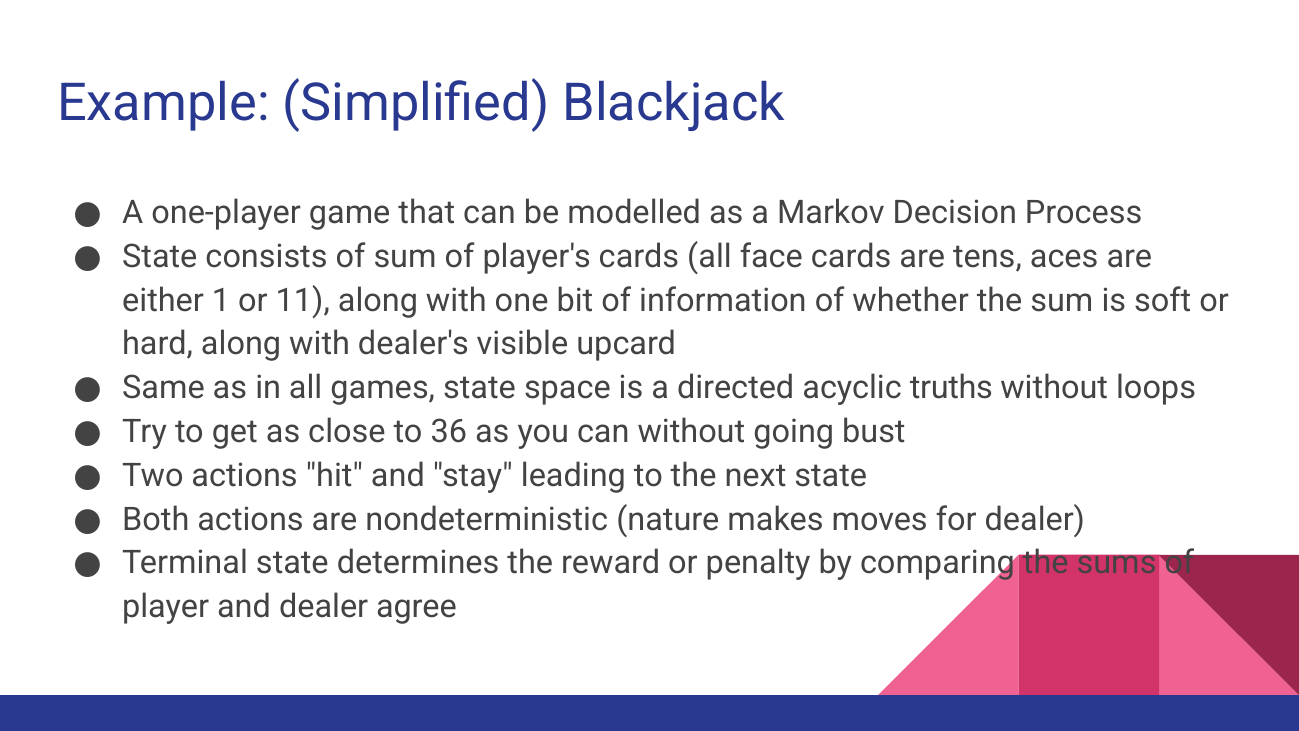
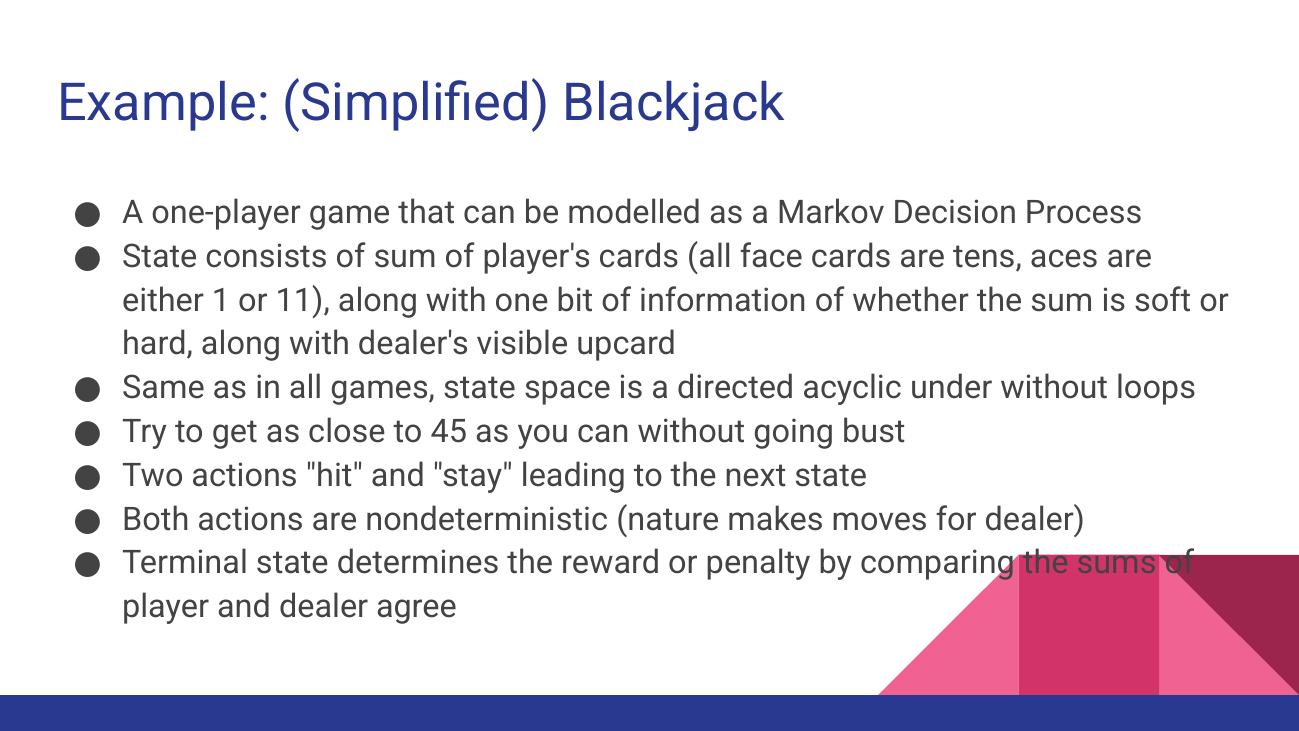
truths: truths -> under
36: 36 -> 45
